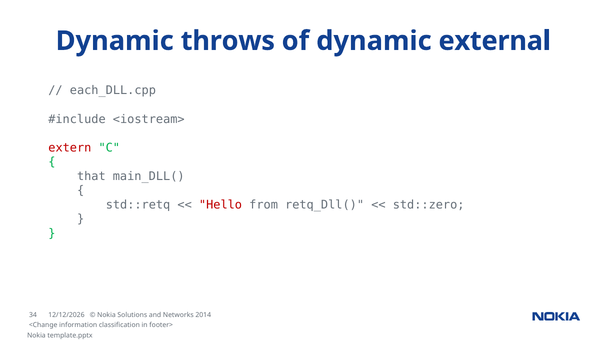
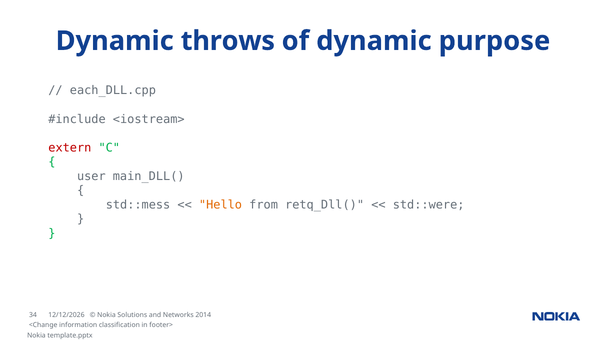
external: external -> purpose
that: that -> user
std::retq: std::retq -> std::mess
Hello colour: red -> orange
std::zero: std::zero -> std::were
